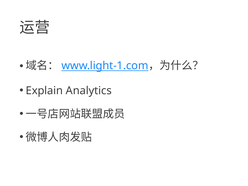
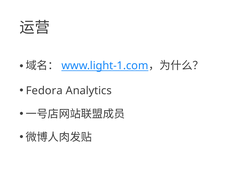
Explain: Explain -> Fedora
